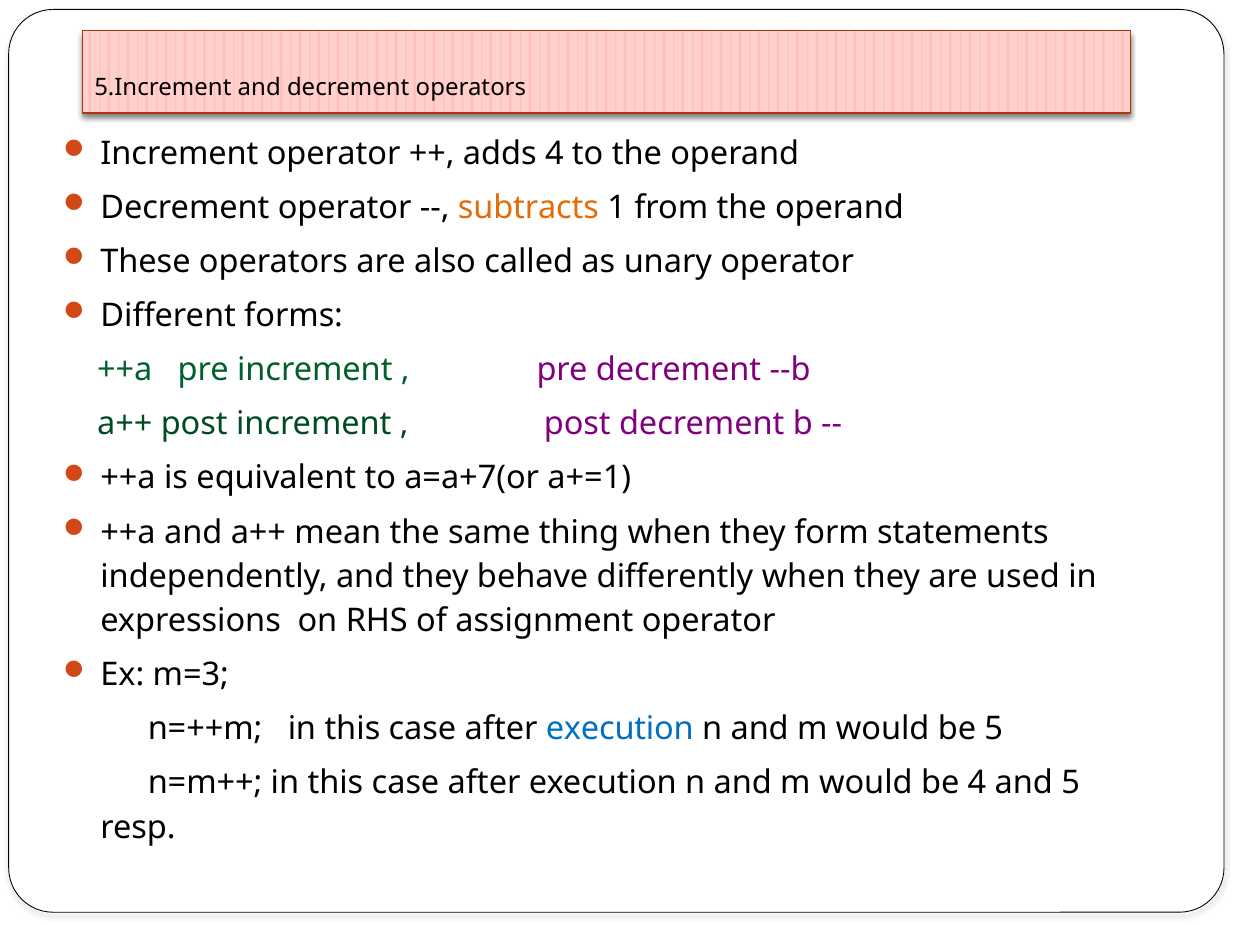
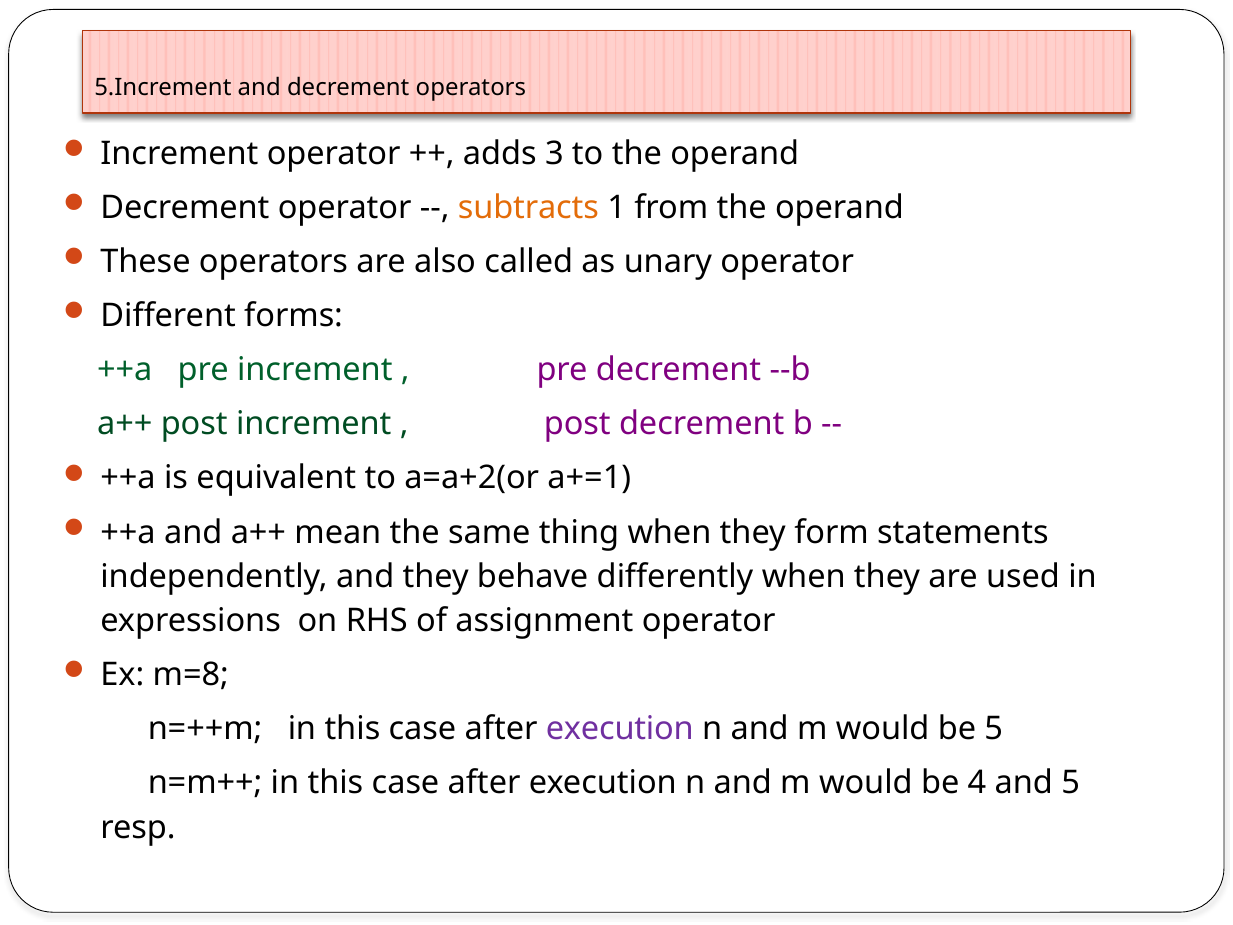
adds 4: 4 -> 3
a=a+7(or: a=a+7(or -> a=a+2(or
m=3: m=3 -> m=8
execution at (620, 729) colour: blue -> purple
